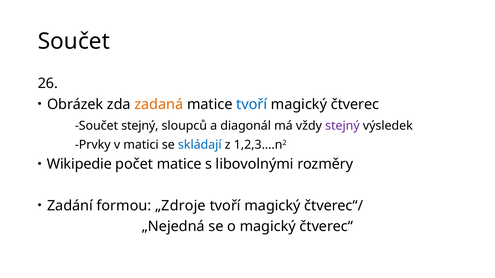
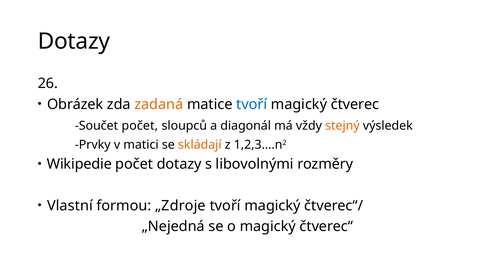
Součet at (74, 42): Součet -> Dotazy
Součet stejný: stejný -> počet
stejný at (342, 126) colour: purple -> orange
skládají colour: blue -> orange
počet matice: matice -> dotazy
Zadání: Zadání -> Vlastní
